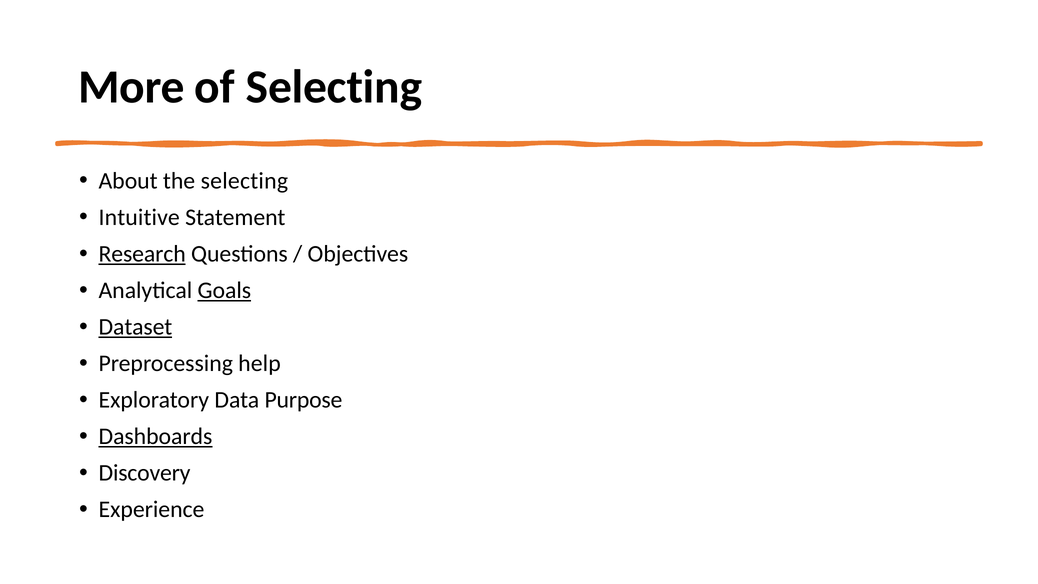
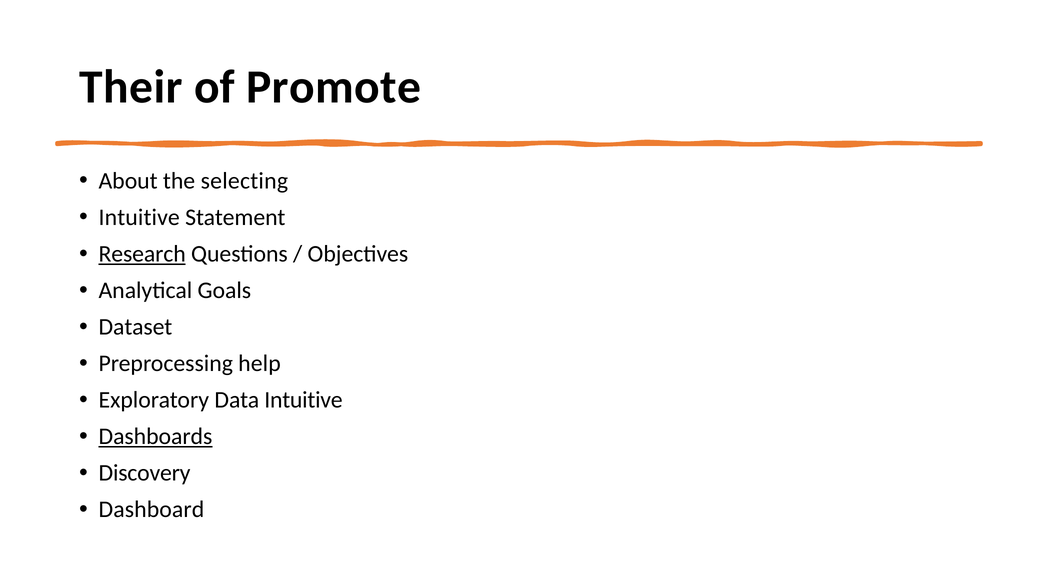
More: More -> Their
of Selecting: Selecting -> Promote
Goals underline: present -> none
Dataset underline: present -> none
Data Purpose: Purpose -> Intuitive
Experience: Experience -> Dashboard
